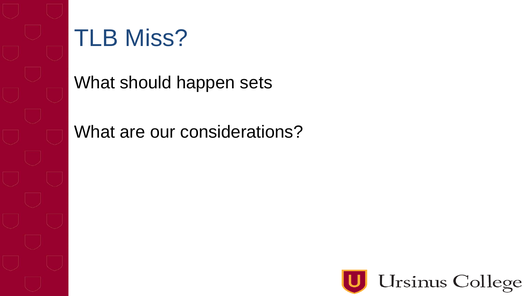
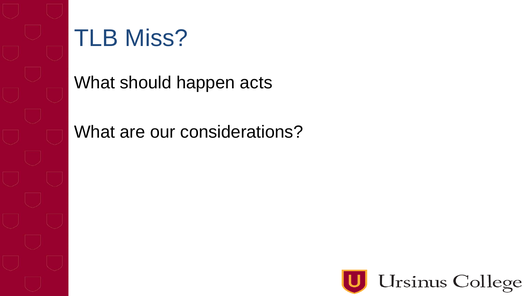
sets: sets -> acts
